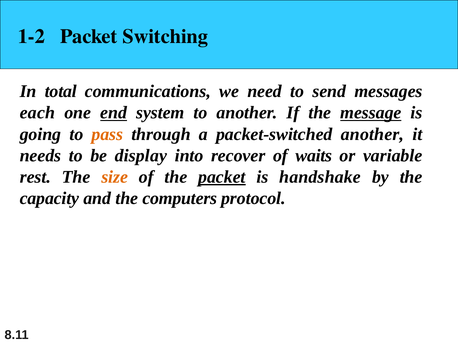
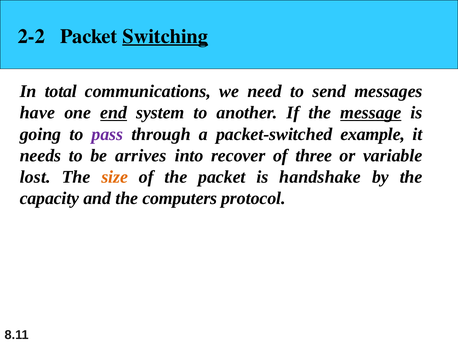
1-2: 1-2 -> 2-2
Switching underline: none -> present
each: each -> have
pass colour: orange -> purple
packet-switched another: another -> example
display: display -> arrives
waits: waits -> three
rest: rest -> lost
packet at (222, 177) underline: present -> none
